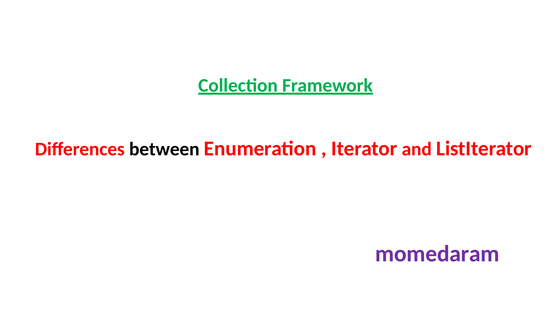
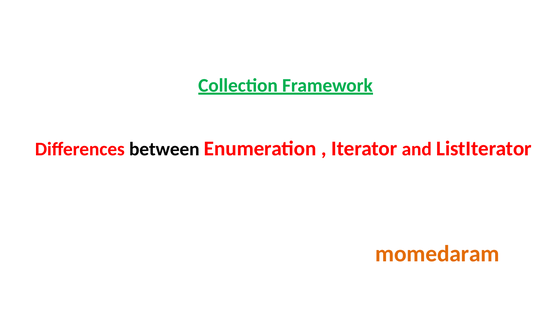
momedaram colour: purple -> orange
